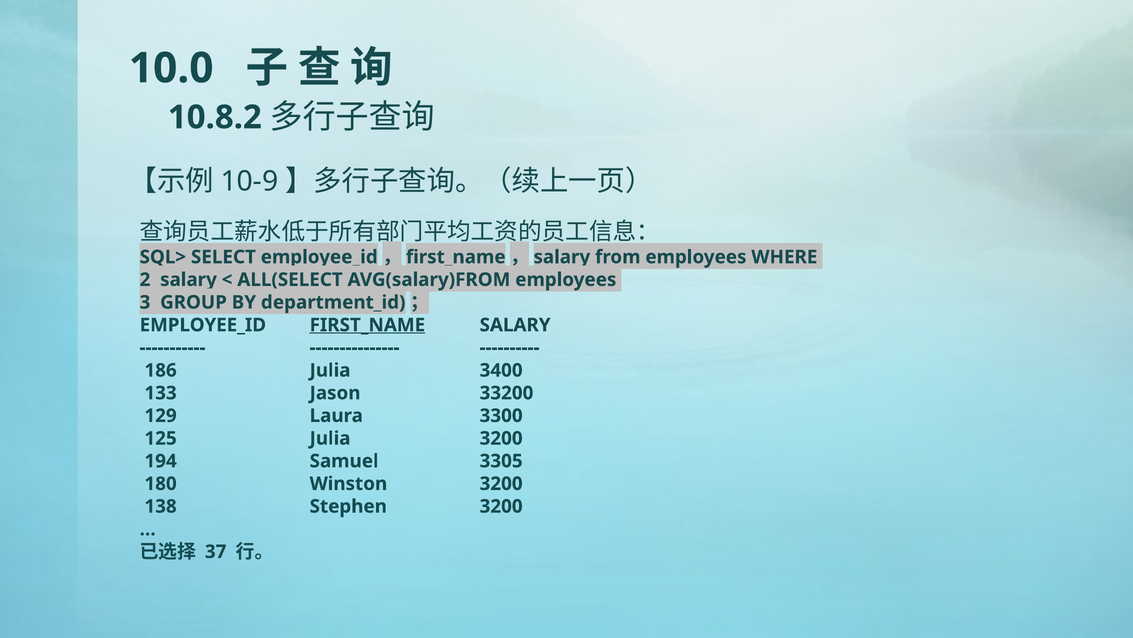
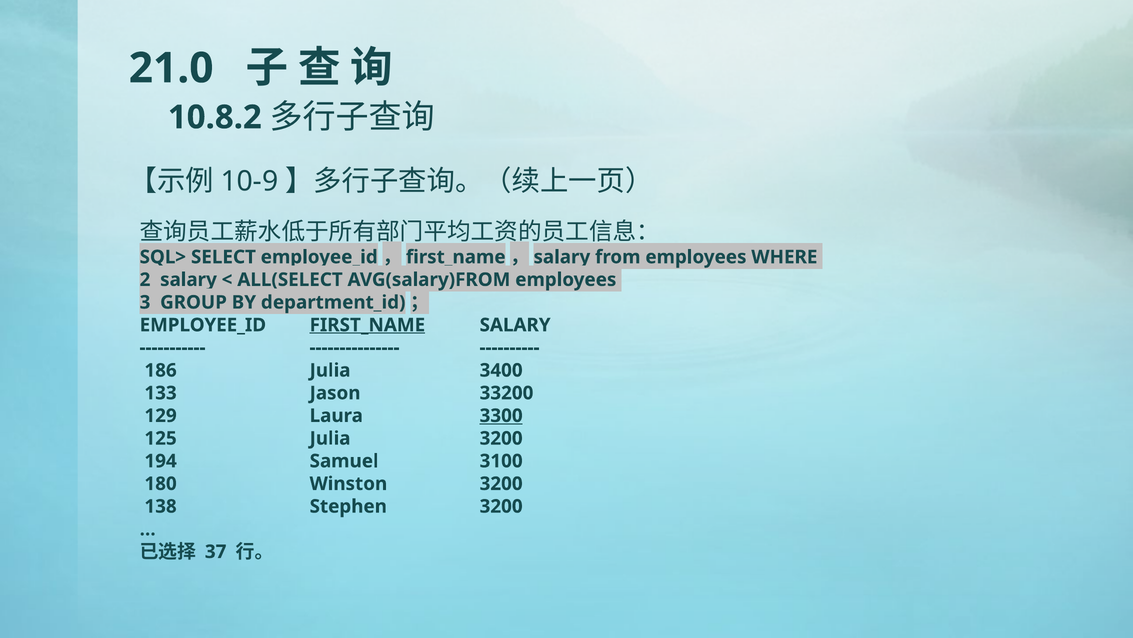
10.0: 10.0 -> 21.0
3300 underline: none -> present
3305: 3305 -> 3100
